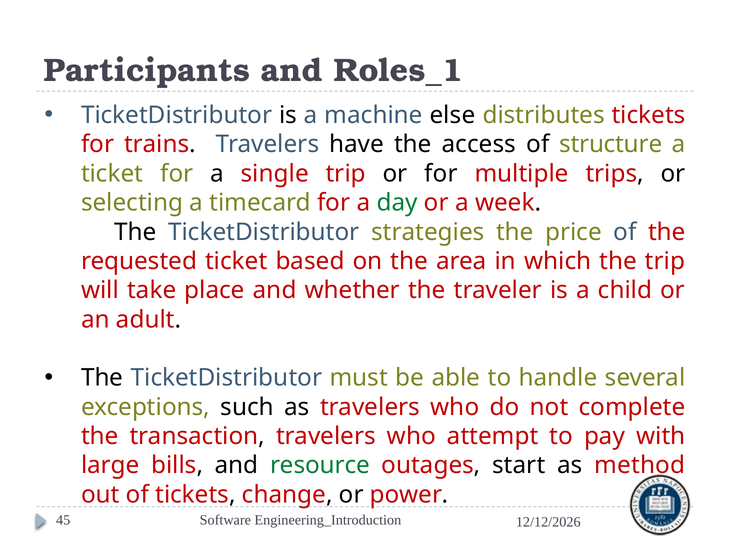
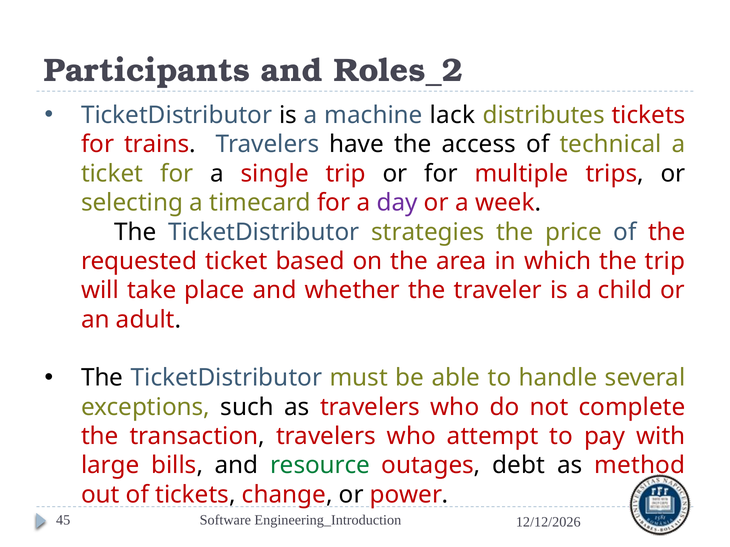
Roles_1: Roles_1 -> Roles_2
else: else -> lack
structure: structure -> technical
day colour: green -> purple
start: start -> debt
